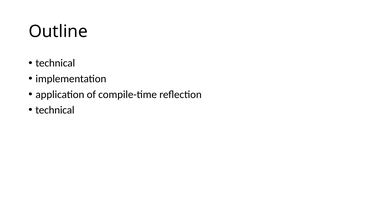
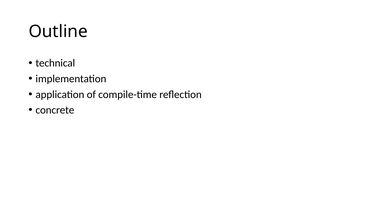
technical at (55, 110): technical -> concrete
